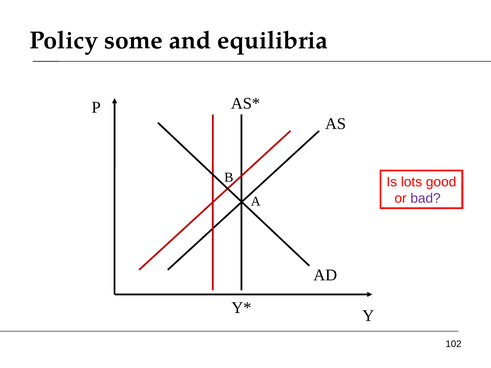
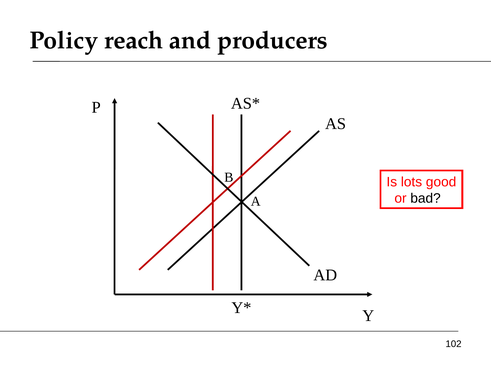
some: some -> reach
equilibria: equilibria -> producers
bad colour: purple -> black
